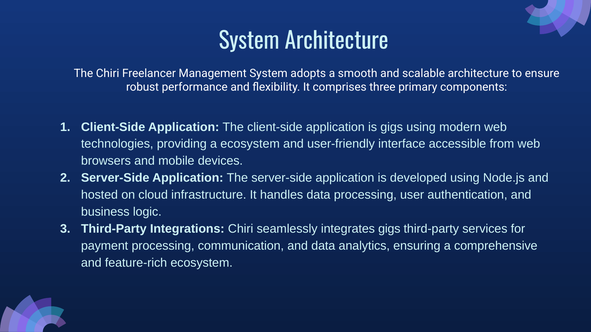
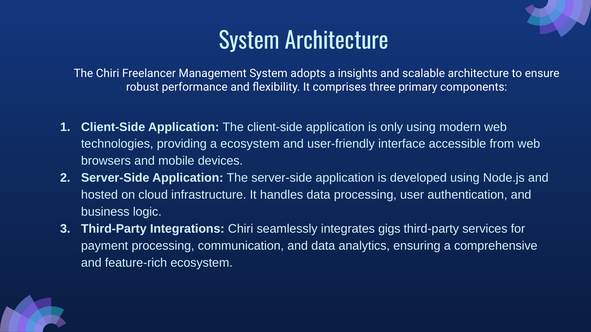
smooth: smooth -> insights
is gigs: gigs -> only
